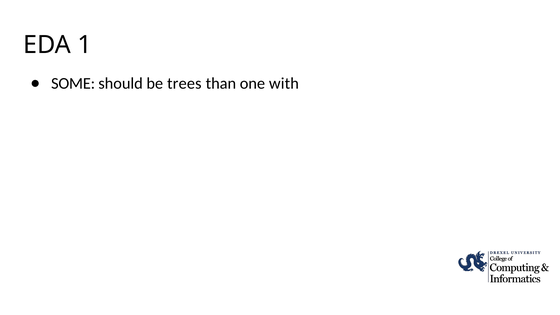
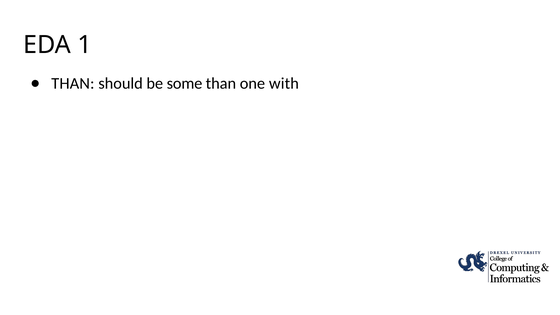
SOME at (73, 84): SOME -> THAN
trees: trees -> some
